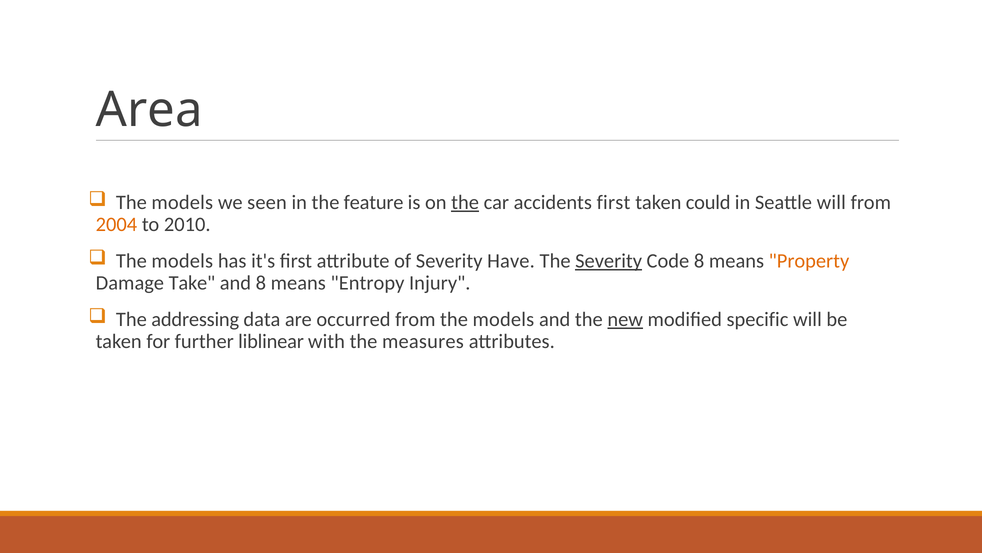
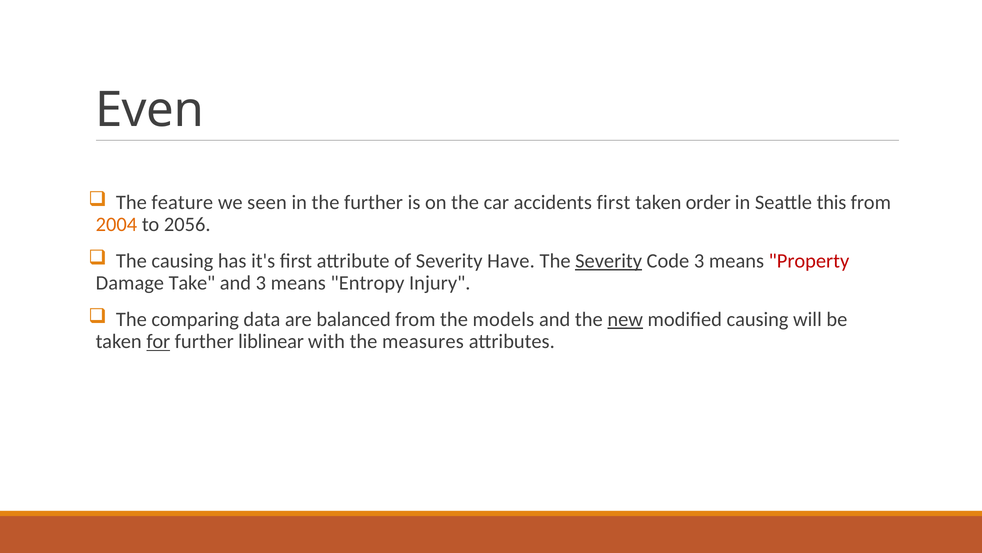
Area: Area -> Even
models at (182, 202): models -> feature
the feature: feature -> further
the at (465, 202) underline: present -> none
could: could -> order
Seattle will: will -> this
2010: 2010 -> 2056
models at (182, 261): models -> causing
Code 8: 8 -> 3
Property colour: orange -> red
and 8: 8 -> 3
addressing: addressing -> comparing
occurred: occurred -> balanced
modified specific: specific -> causing
for underline: none -> present
